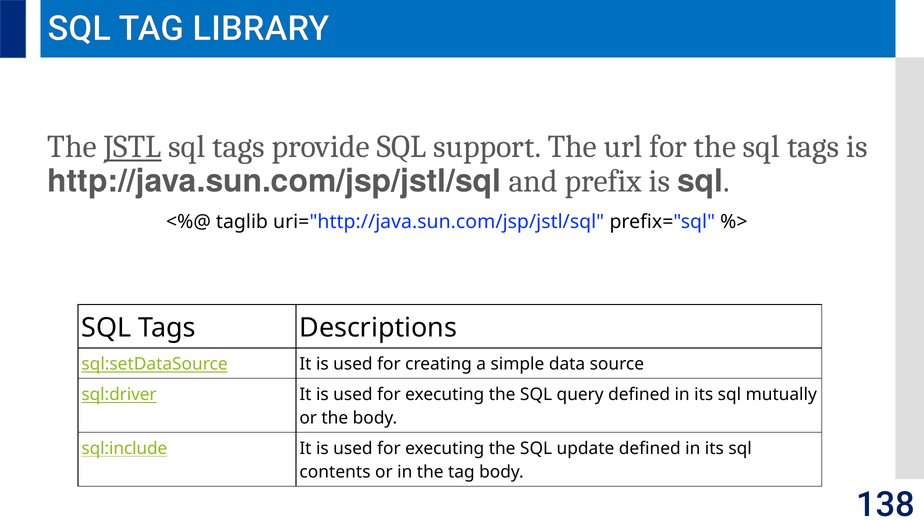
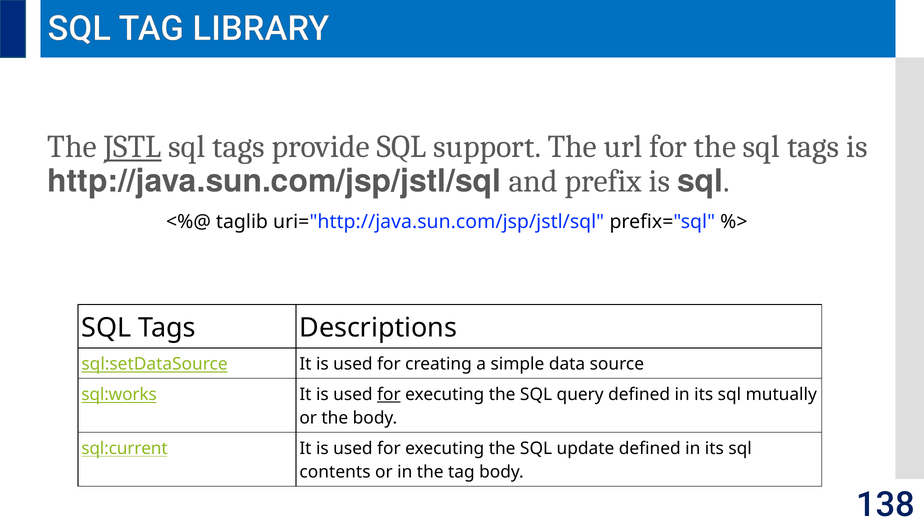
sql:driver: sql:driver -> sql:works
for at (389, 394) underline: none -> present
sql:include: sql:include -> sql:current
